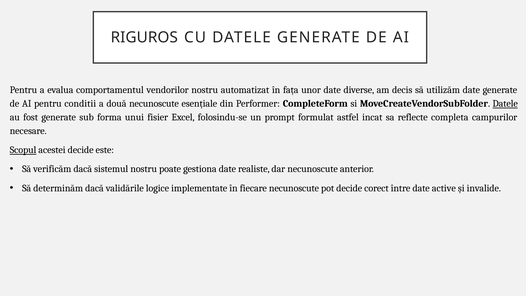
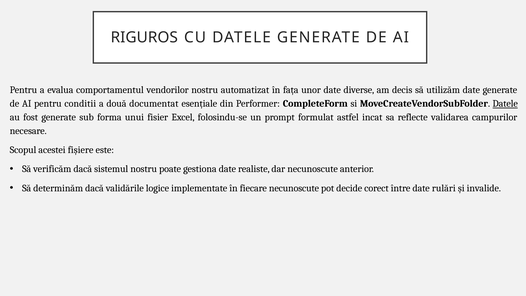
două necunoscute: necunoscute -> documentat
completa: completa -> validarea
Scopul underline: present -> none
acestei decide: decide -> fișiere
active: active -> rulări
